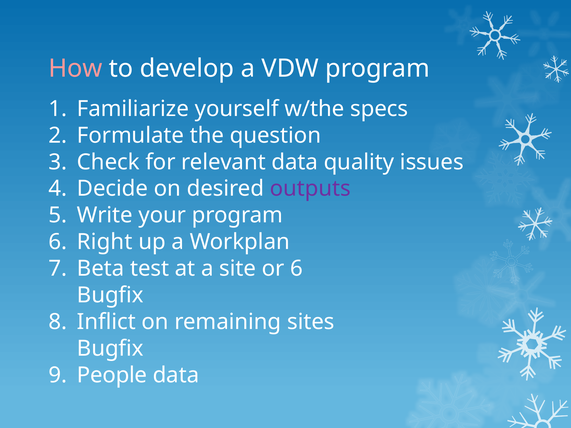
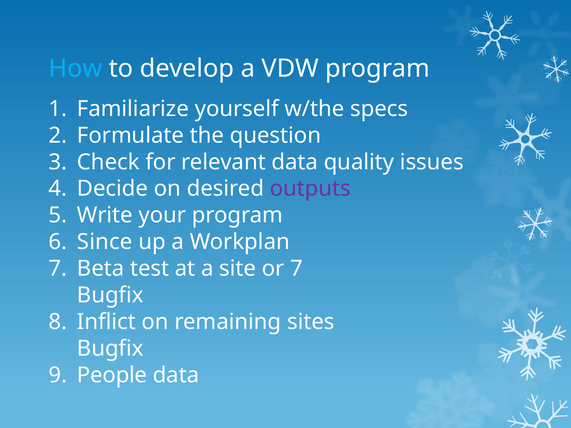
How colour: pink -> light blue
Right: Right -> Since
or 6: 6 -> 7
